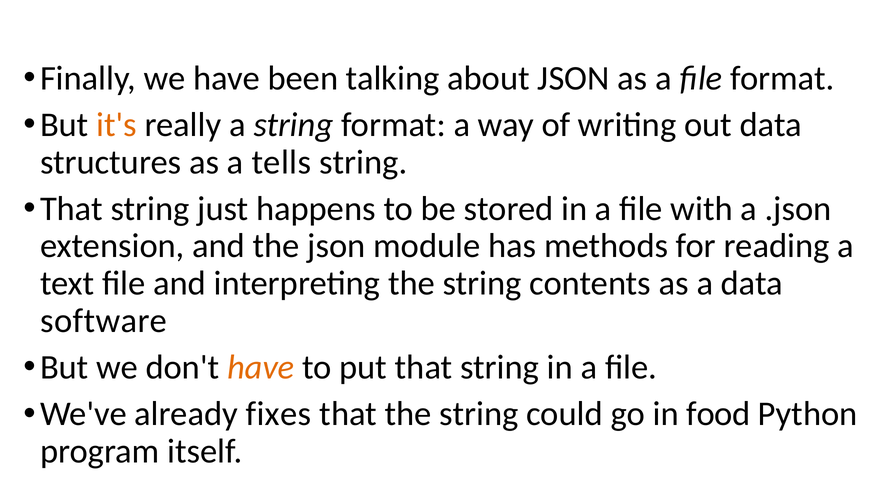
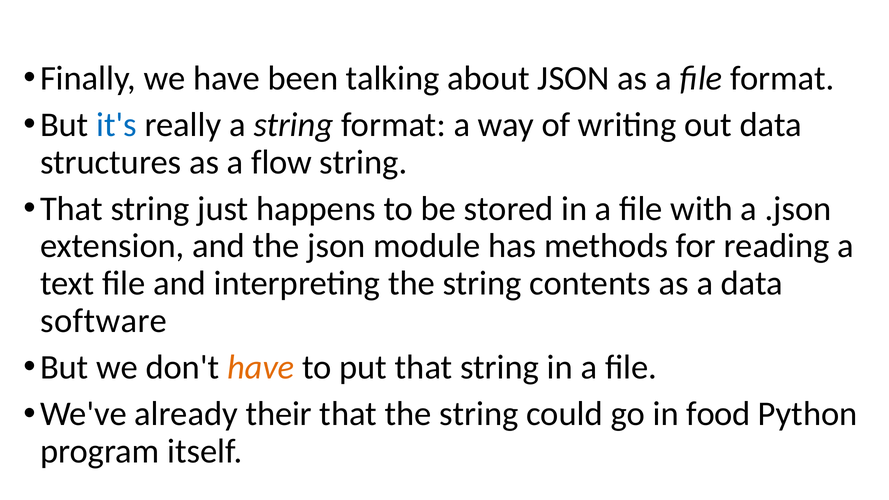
it's colour: orange -> blue
tells: tells -> flow
fixes: fixes -> their
